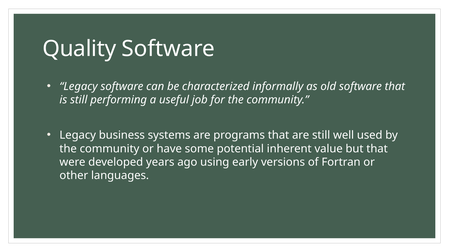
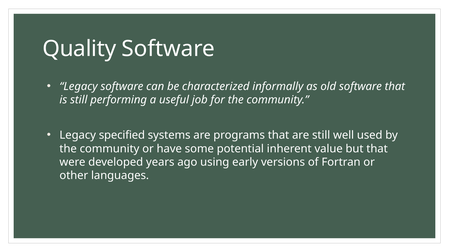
business: business -> specified
